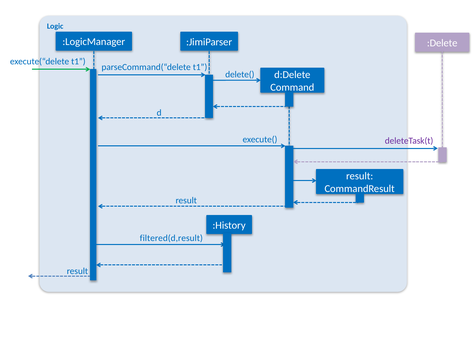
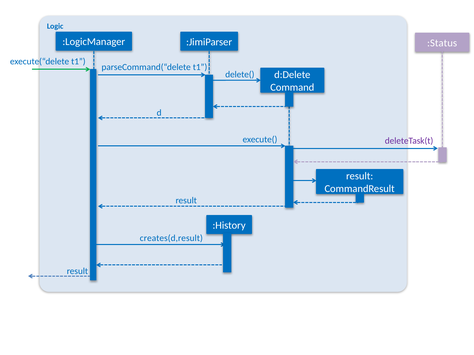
:Delete: :Delete -> :Status
filtered(d,result: filtered(d,result -> creates(d,result
